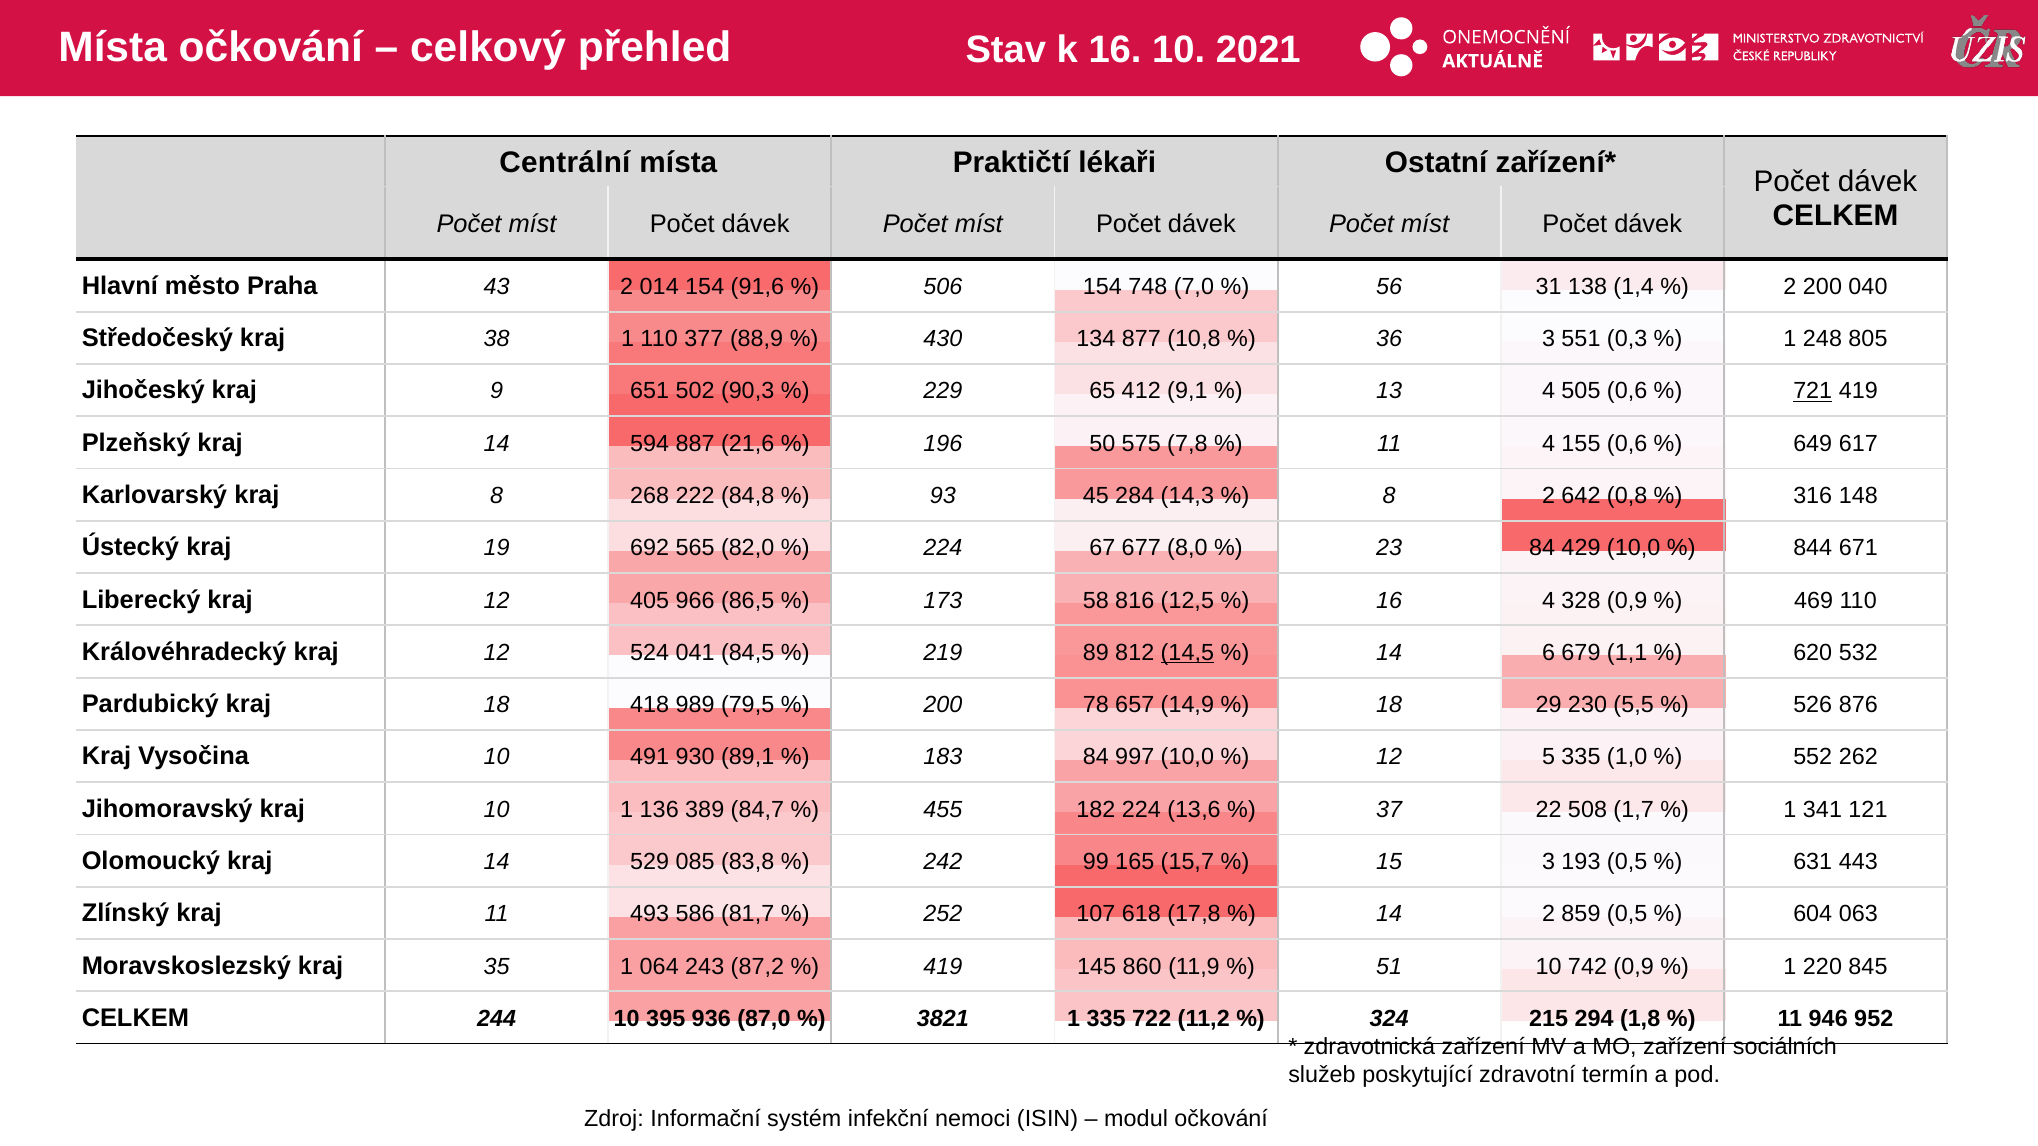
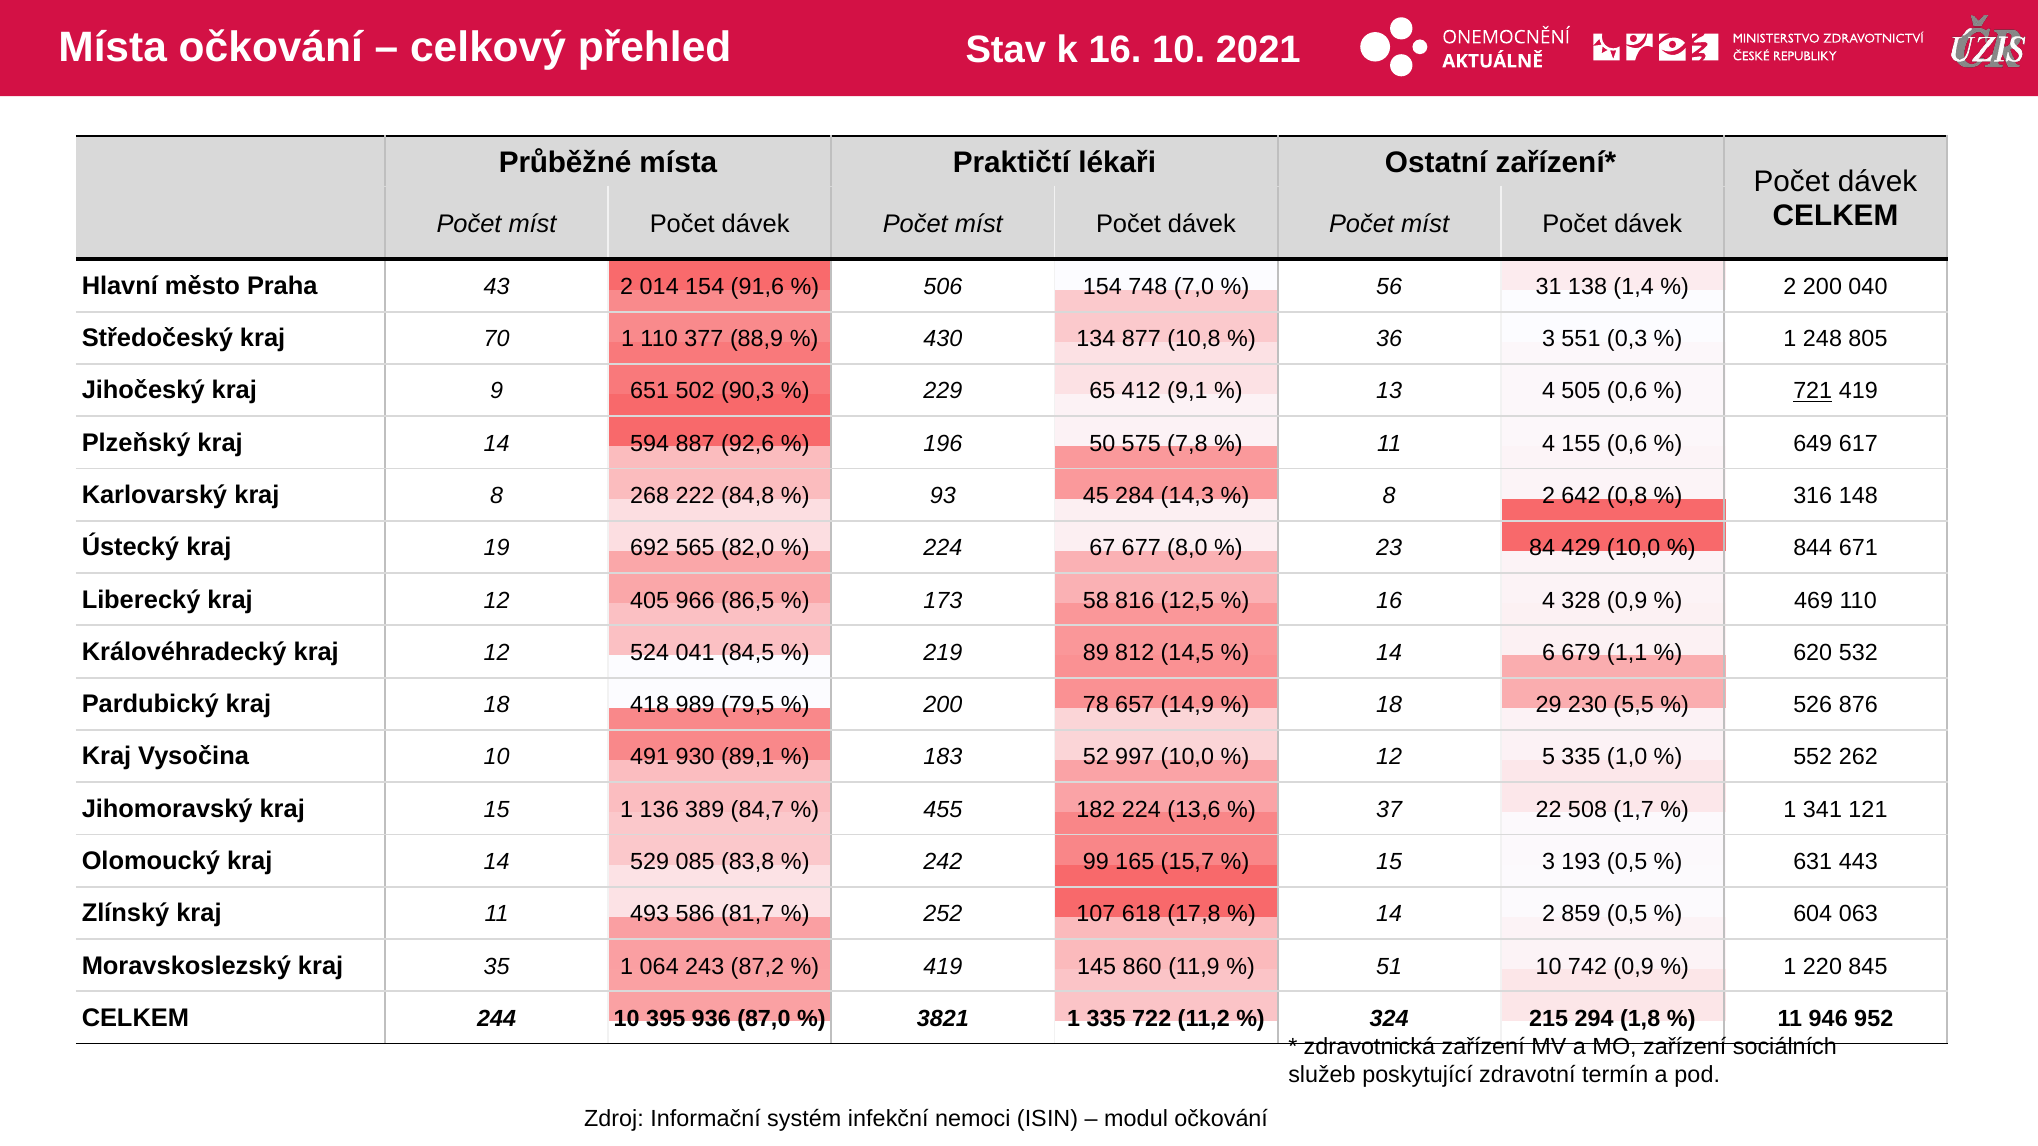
Centrální: Centrální -> Průběžné
38: 38 -> 70
21,6: 21,6 -> 92,6
14,5 underline: present -> none
183 84: 84 -> 52
kraj 10: 10 -> 15
